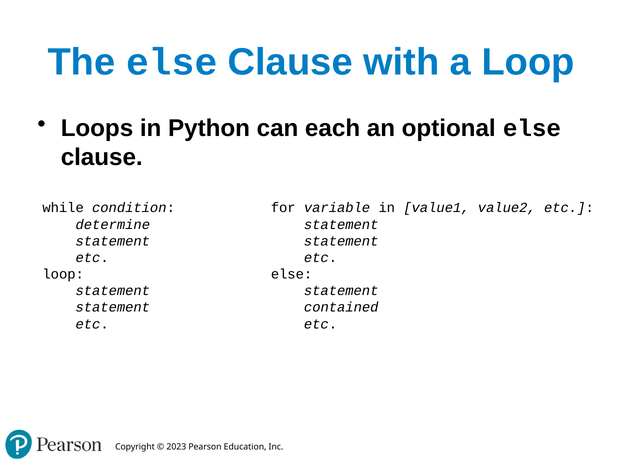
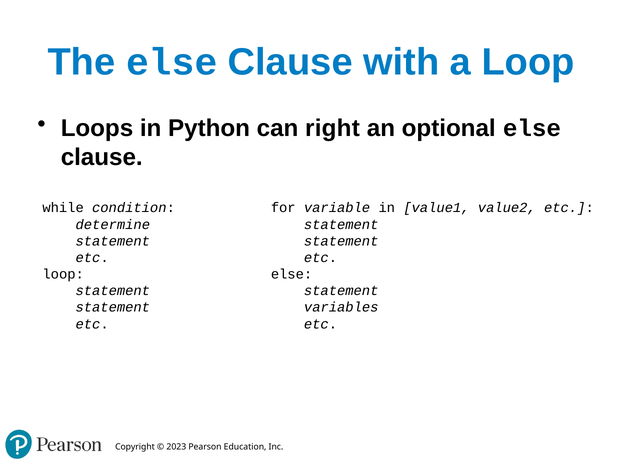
each: each -> right
contained: contained -> variables
